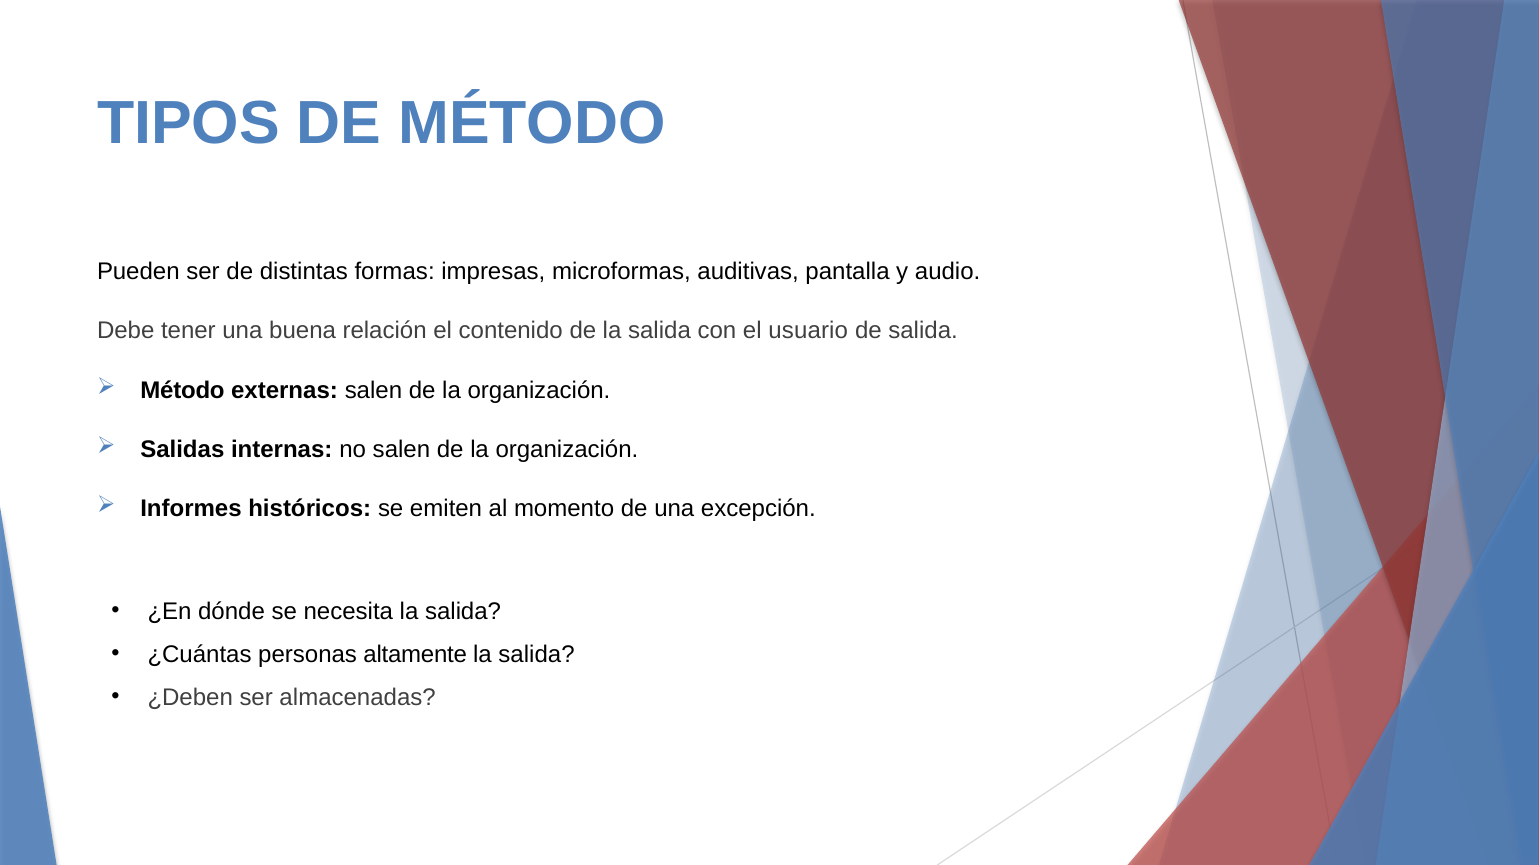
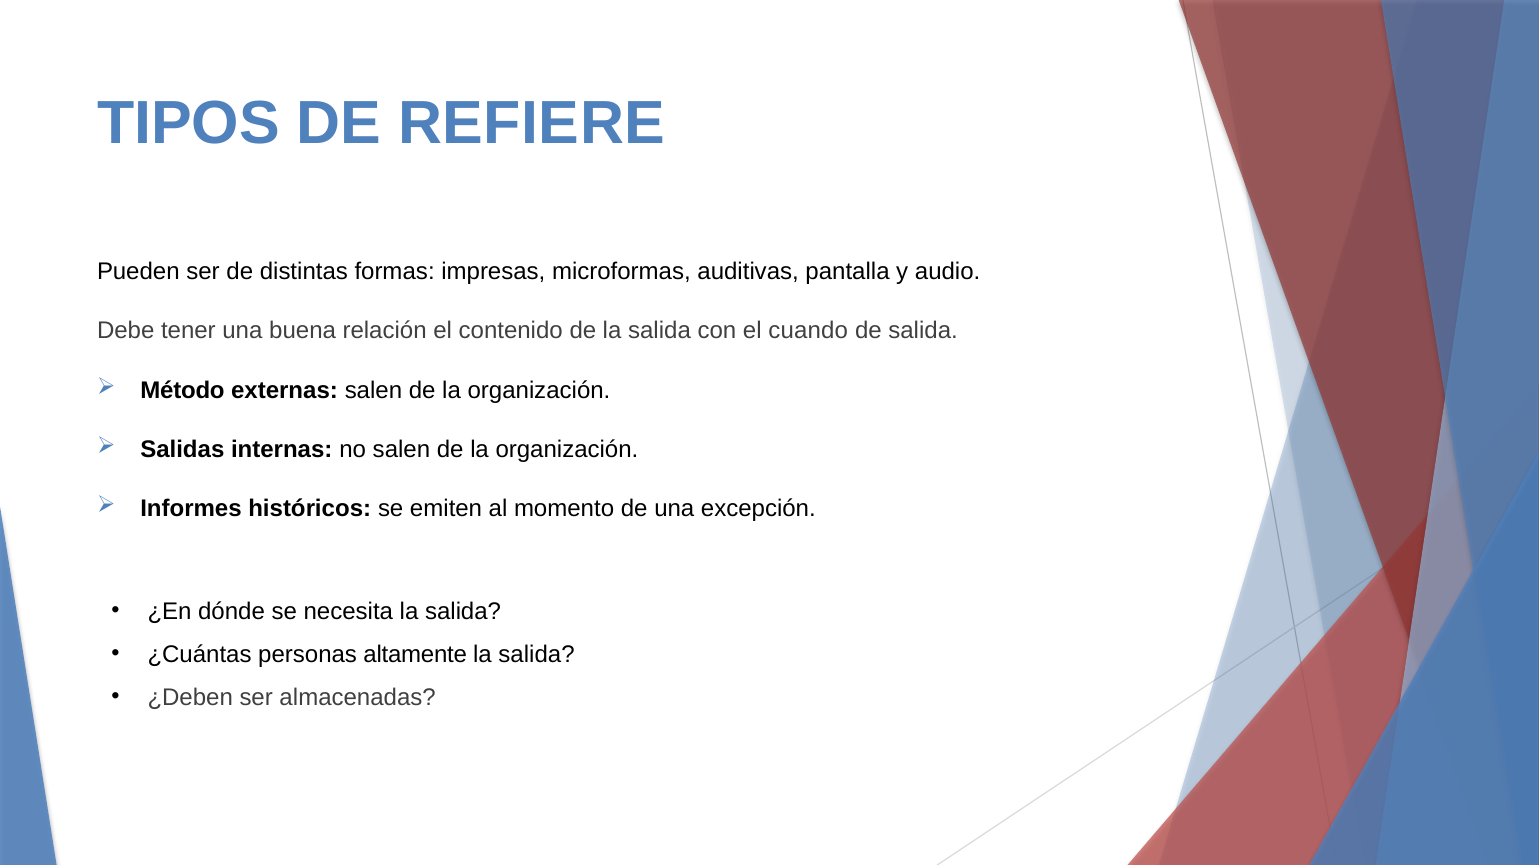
DE MÉTODO: MÉTODO -> REFIERE
usuario: usuario -> cuando
